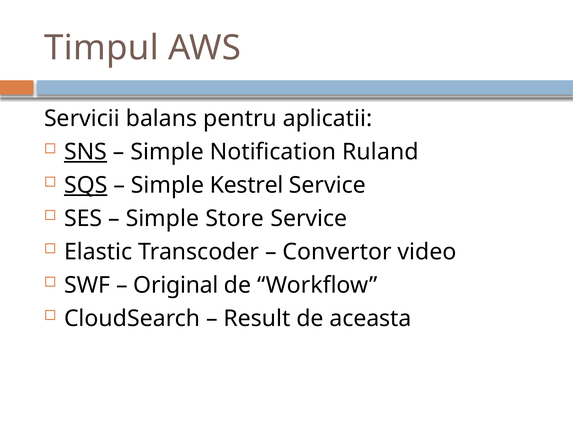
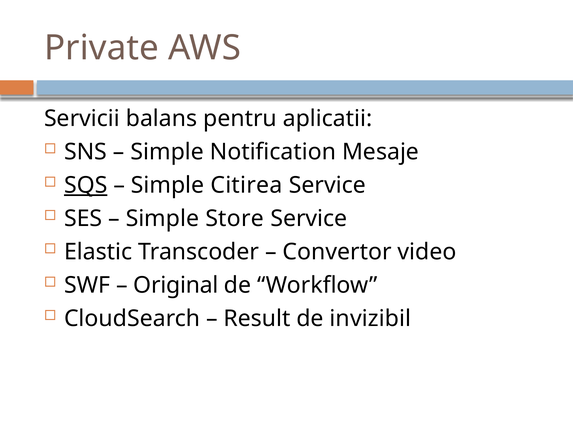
Timpul: Timpul -> Private
SNS underline: present -> none
Ruland: Ruland -> Mesaje
Kestrel: Kestrel -> Citirea
aceasta: aceasta -> invizibil
